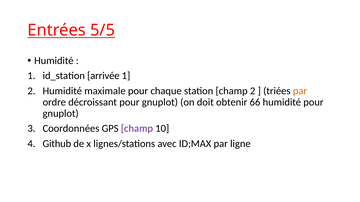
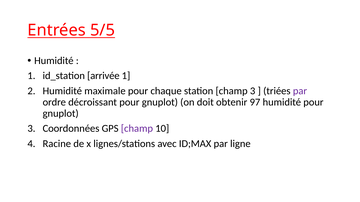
champ 2: 2 -> 3
par at (300, 91) colour: orange -> purple
66: 66 -> 97
Github: Github -> Racine
